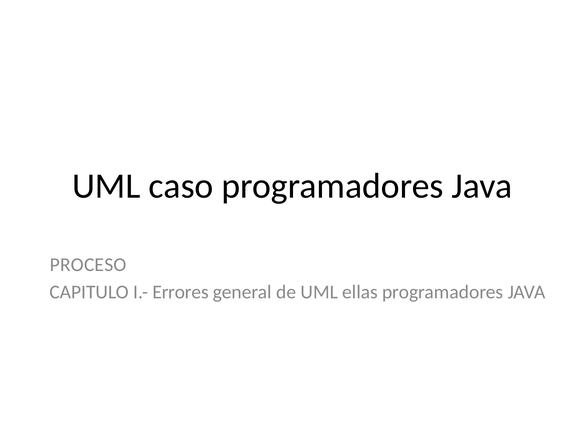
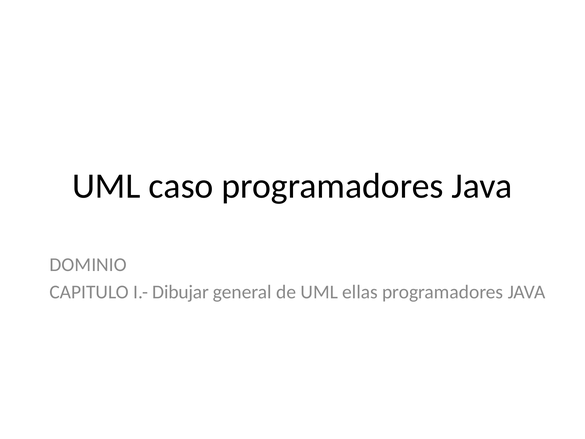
PROCESO: PROCESO -> DOMINIO
Errores: Errores -> Dibujar
